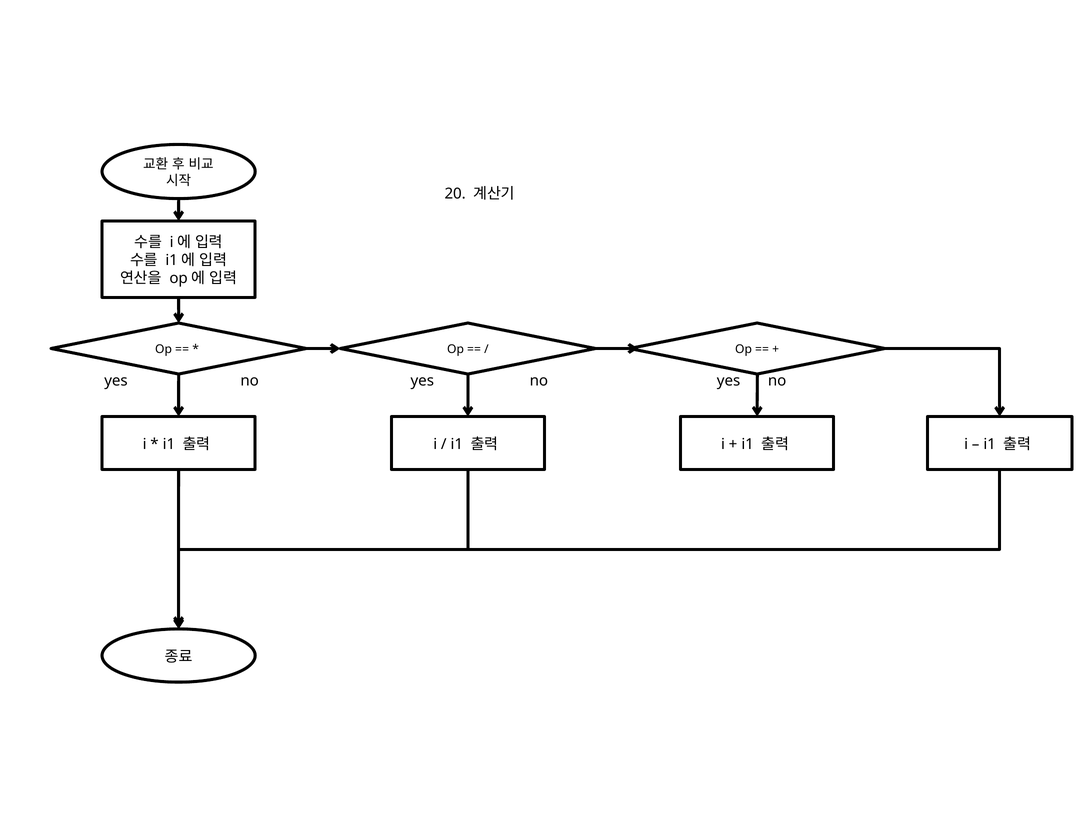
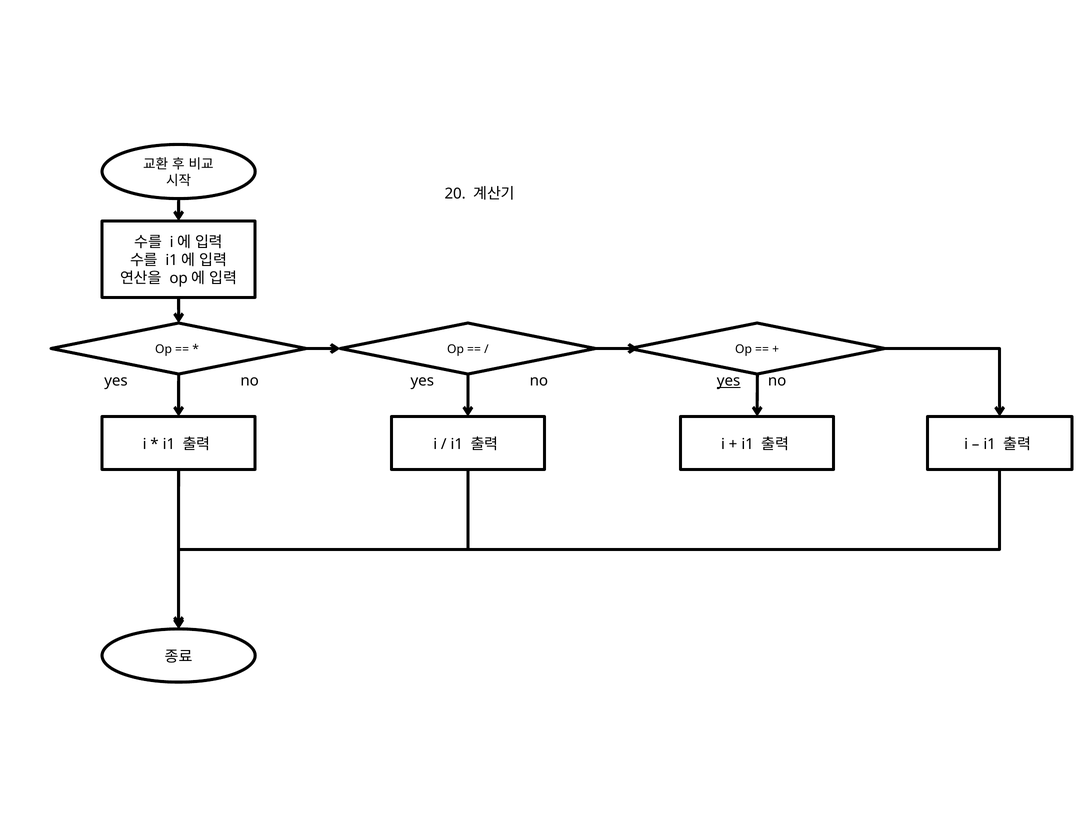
yes at (729, 381) underline: none -> present
